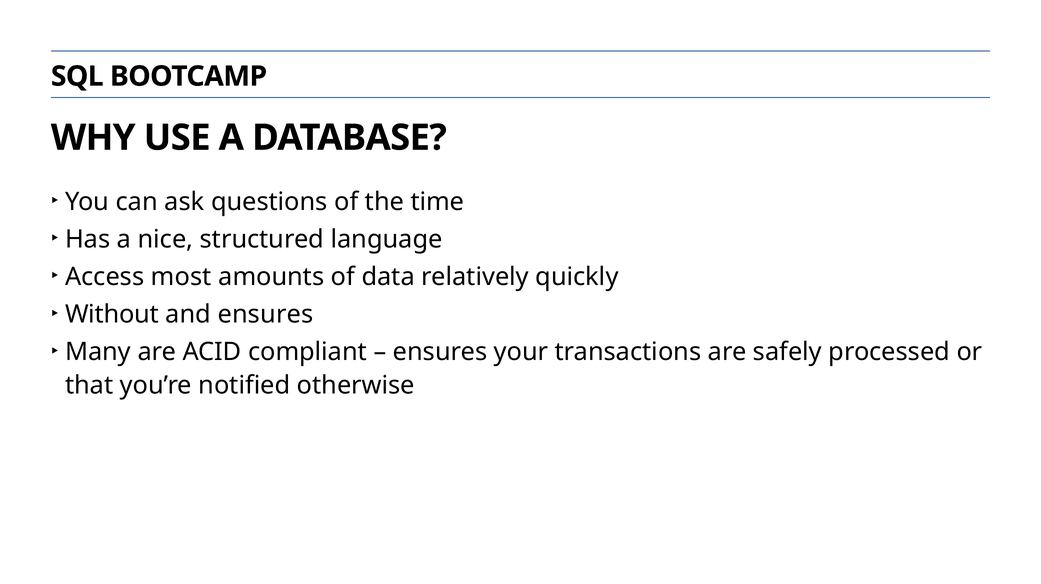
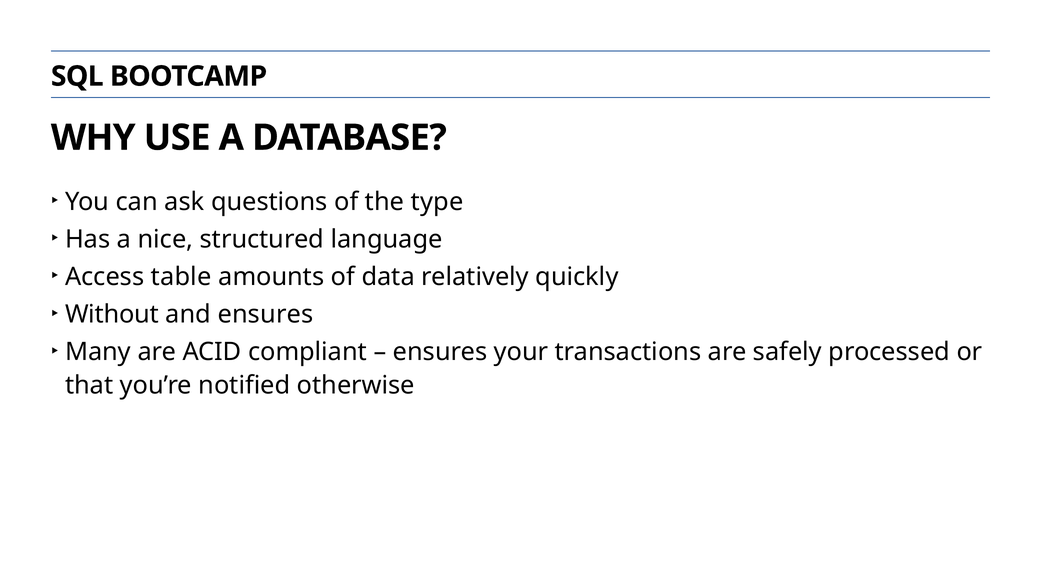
time: time -> type
most: most -> table
